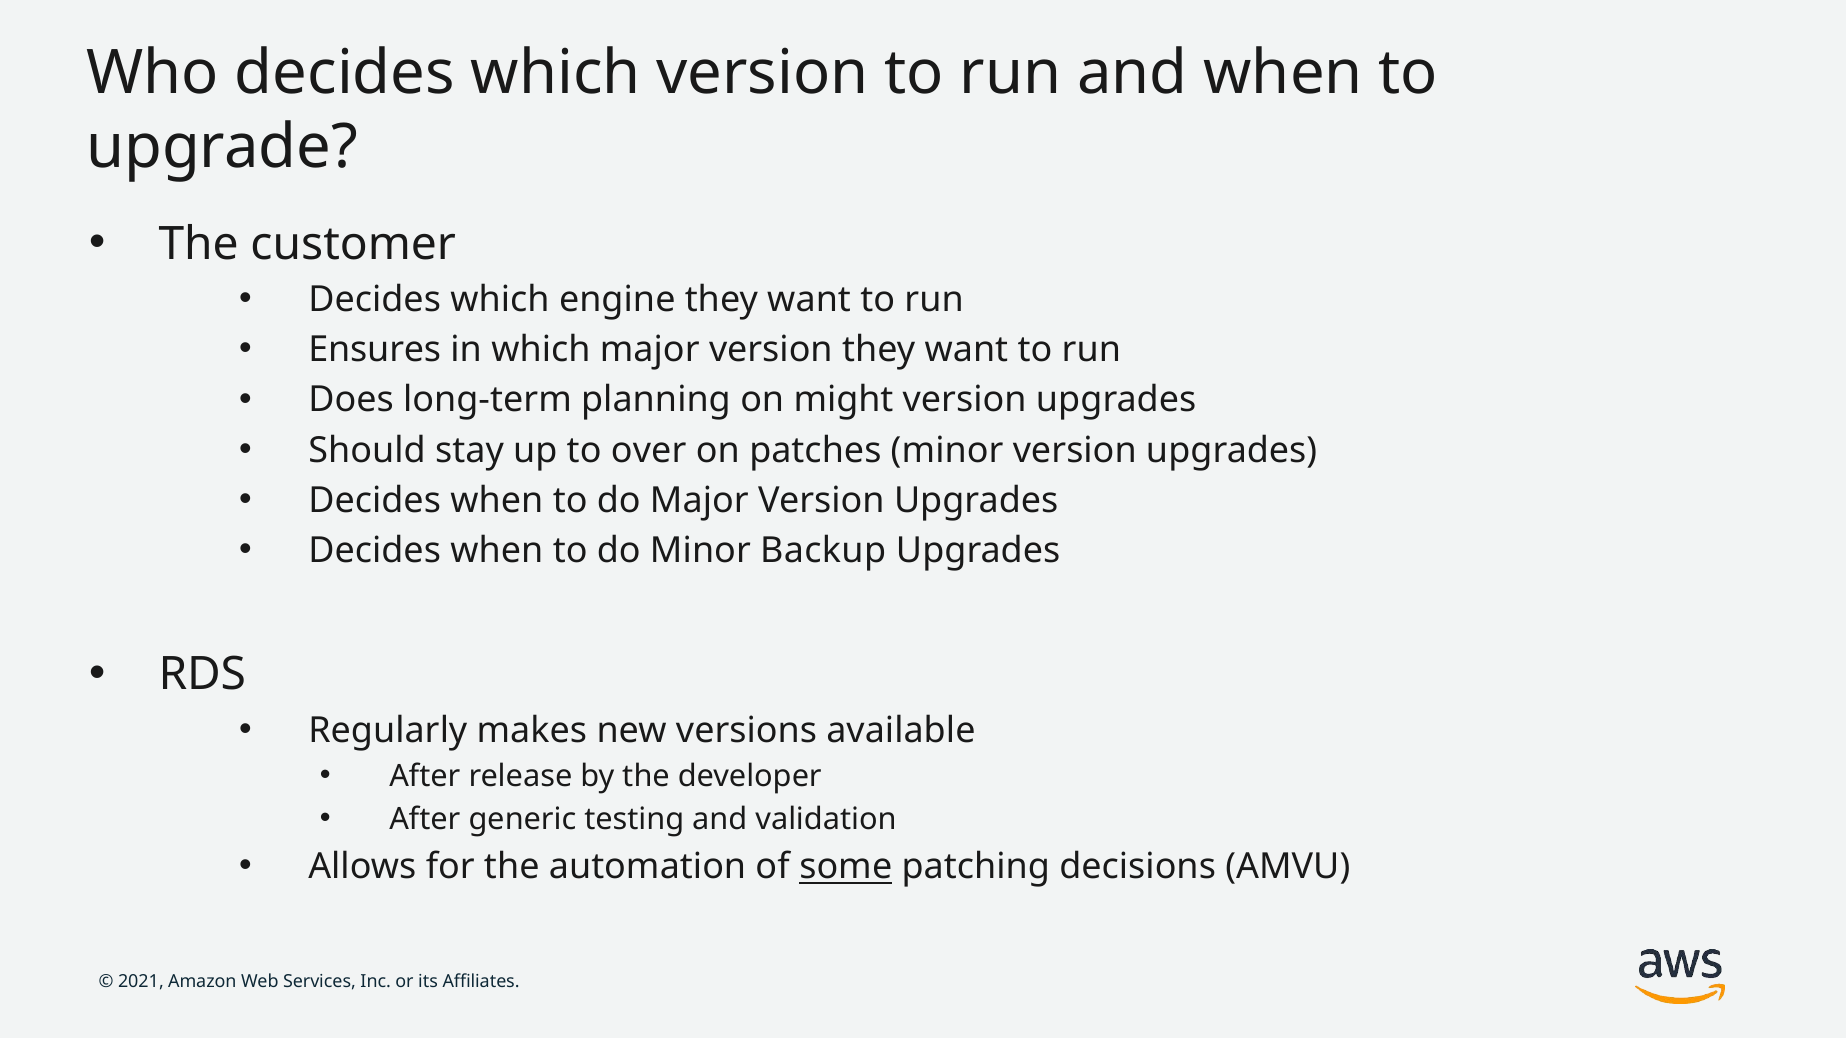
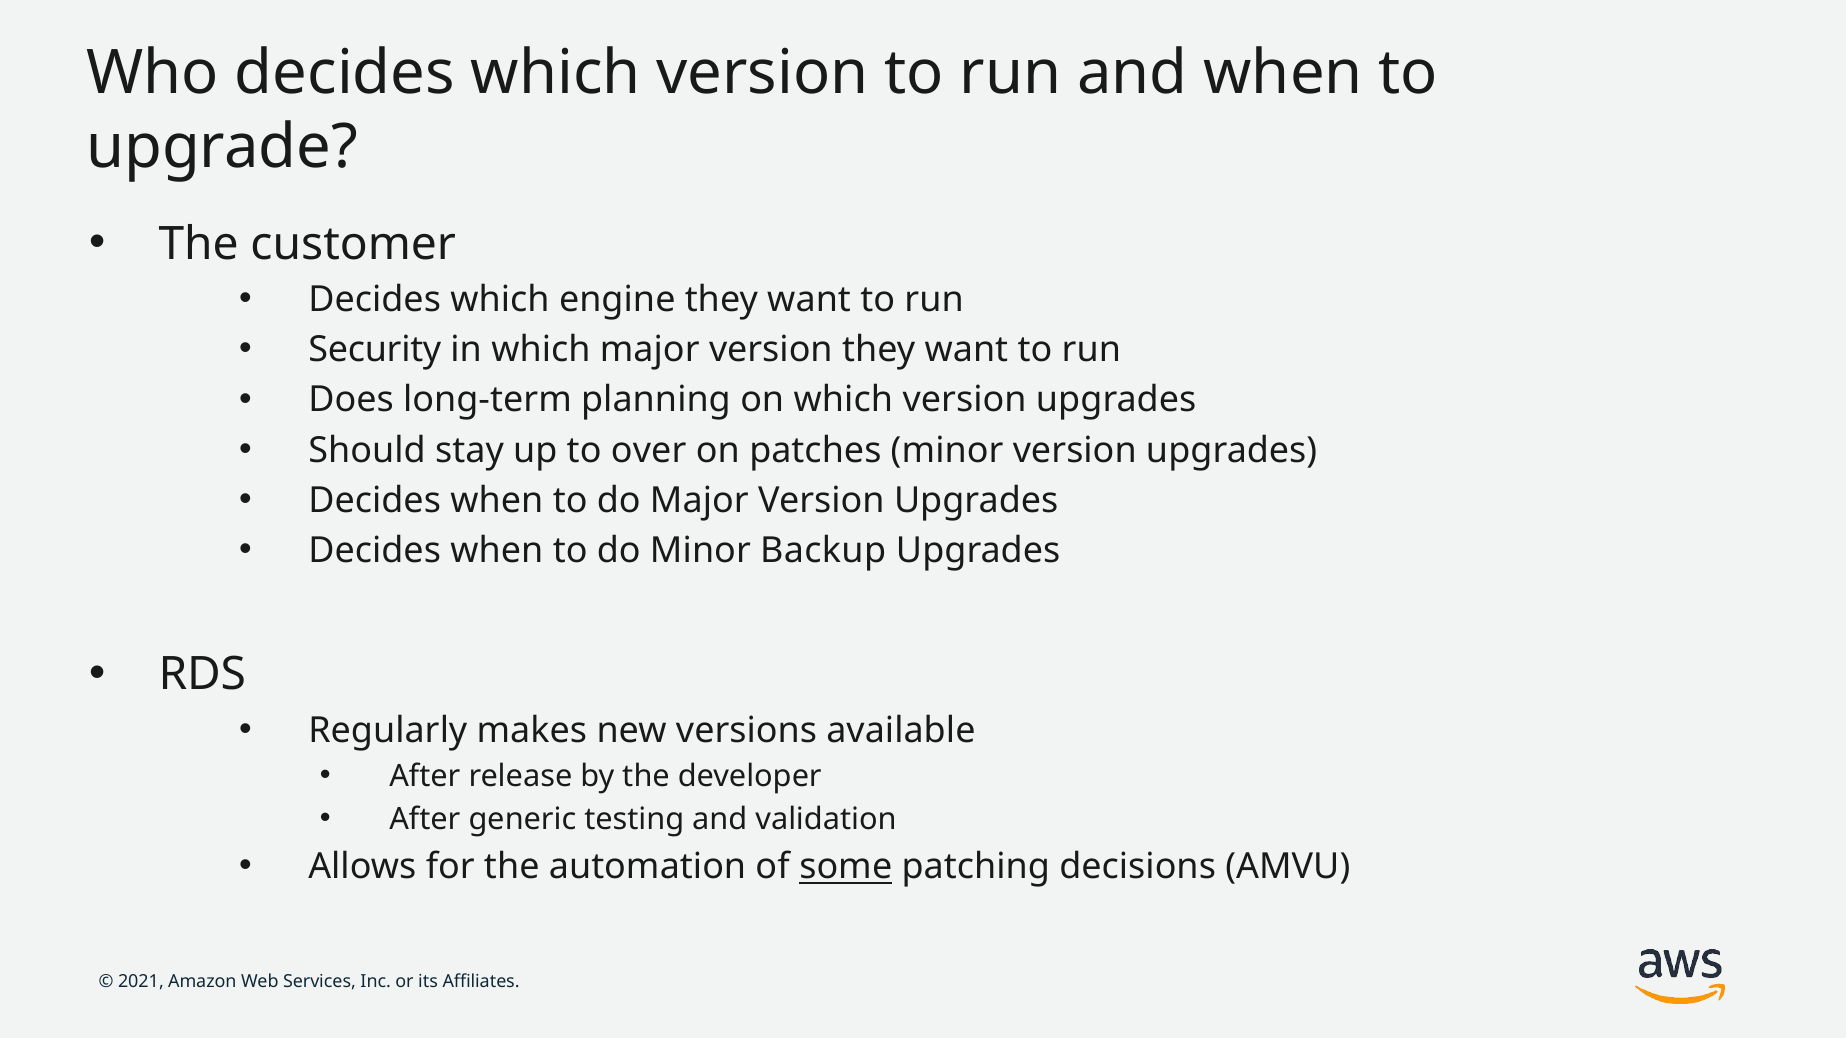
Ensures: Ensures -> Security
on might: might -> which
